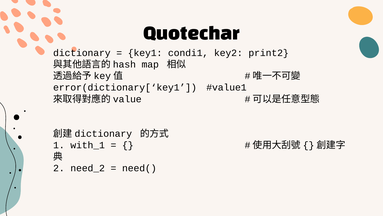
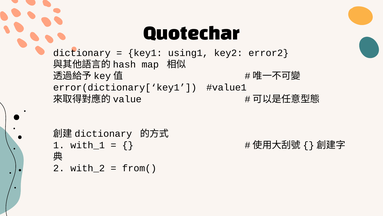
condi1: condi1 -> using1
print2: print2 -> error2
need_2: need_2 -> with_2
need(: need( -> from(
